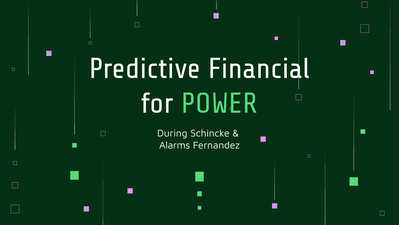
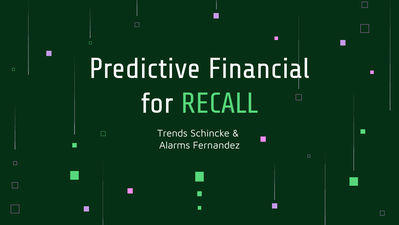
POWER: POWER -> RECALL
During: During -> Trends
